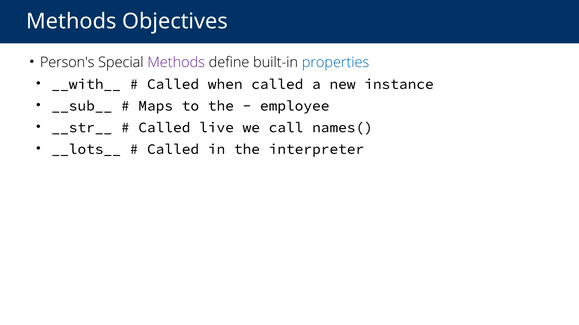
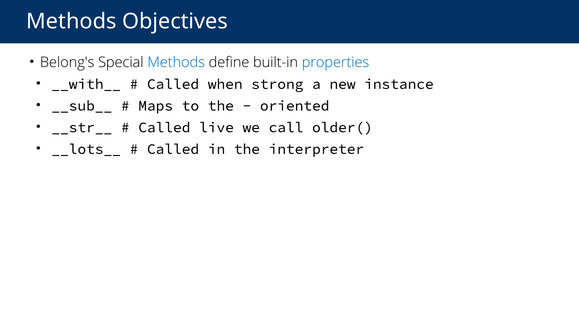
Person's: Person's -> Belong's
Methods at (176, 63) colour: purple -> blue
when called: called -> strong
employee: employee -> oriented
names(: names( -> older(
